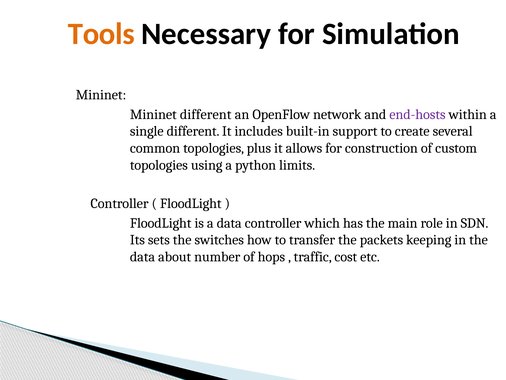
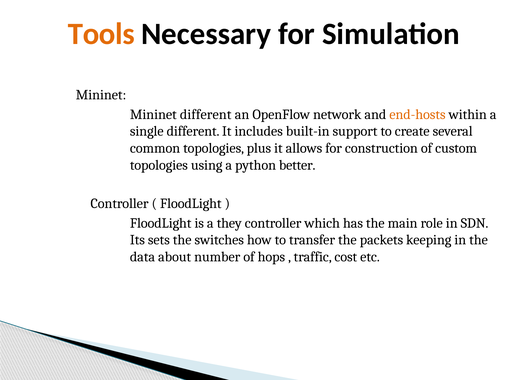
end-hosts colour: purple -> orange
limits: limits -> better
a data: data -> they
